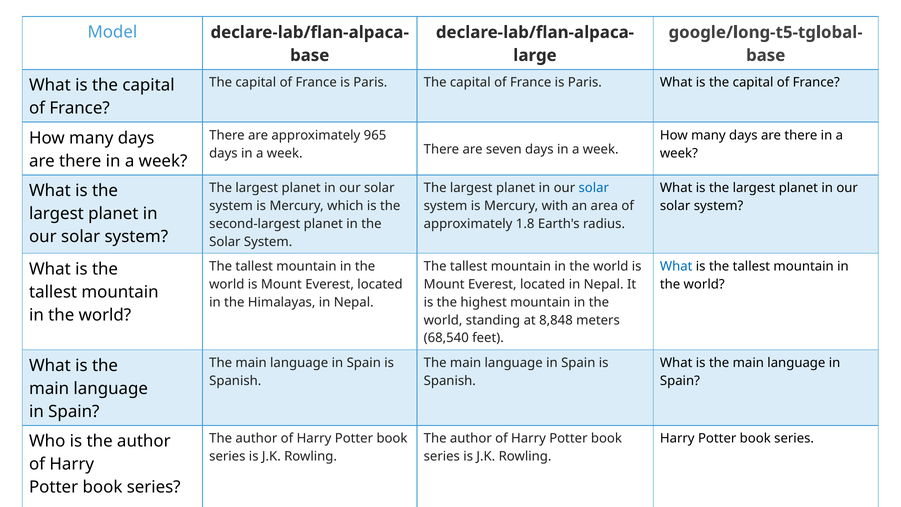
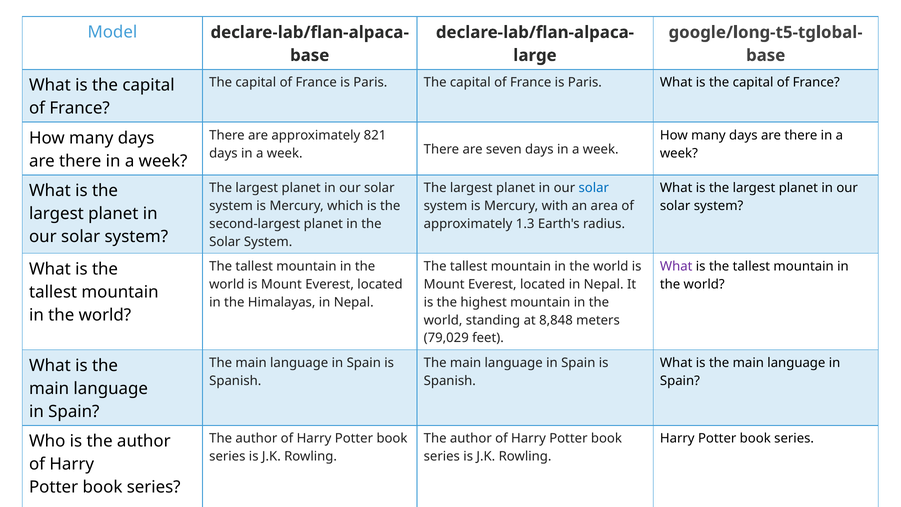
965: 965 -> 821
1.8: 1.8 -> 1.3
What at (676, 266) colour: blue -> purple
68,540: 68,540 -> 79,029
